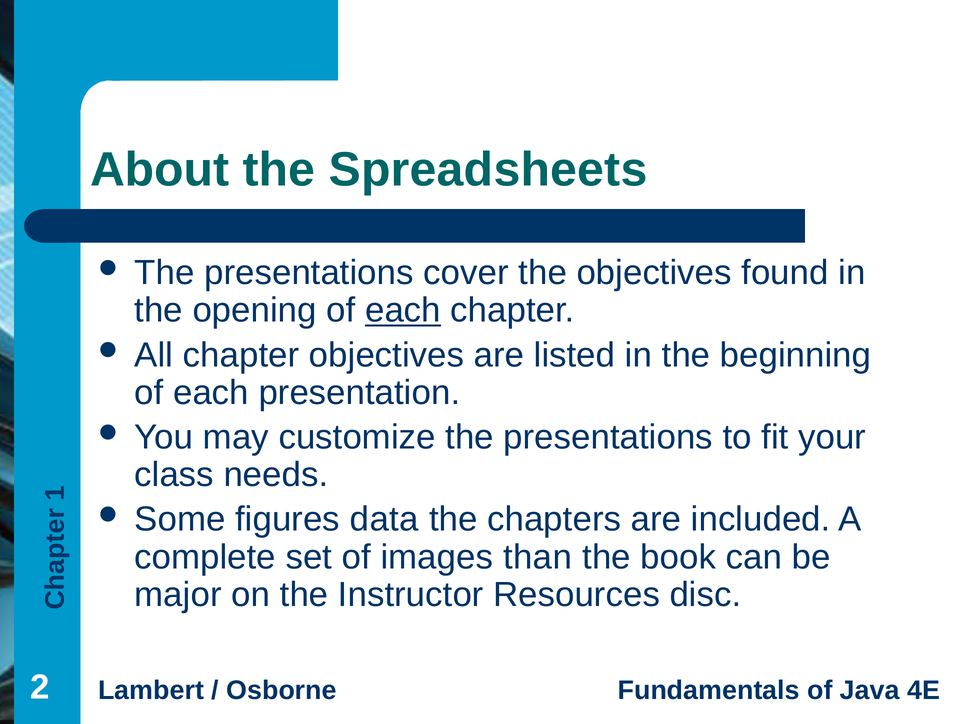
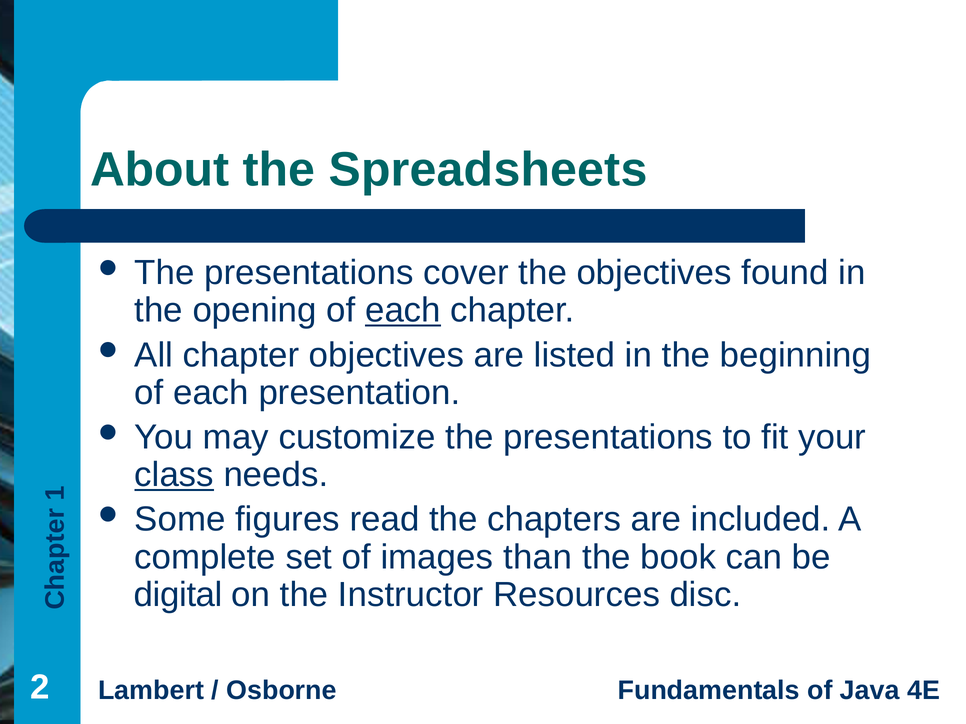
class underline: none -> present
data: data -> read
major: major -> digital
